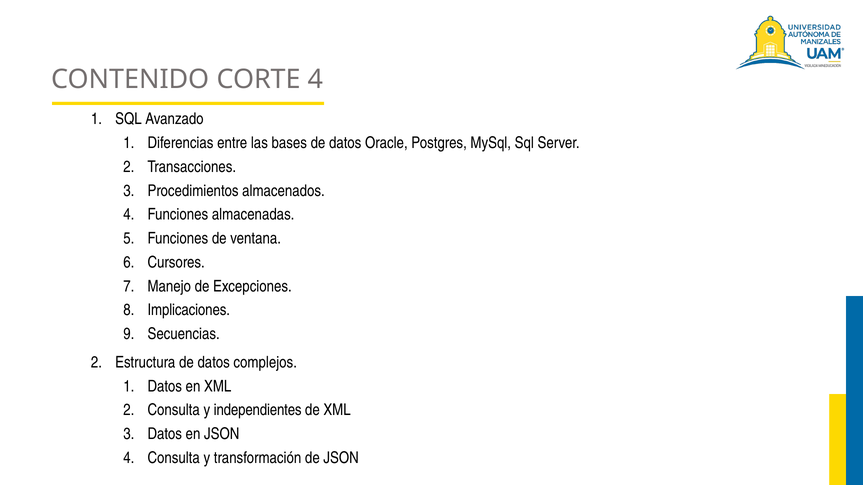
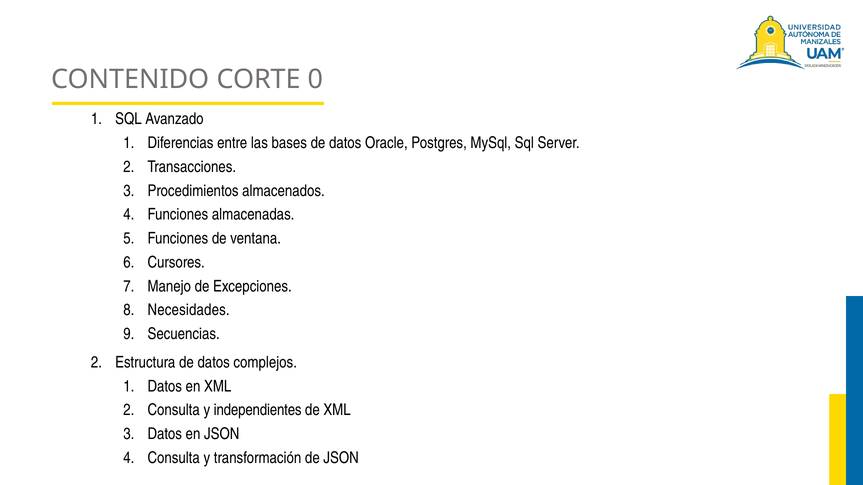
CORTE 4: 4 -> 0
Implicaciones: Implicaciones -> Necesidades
